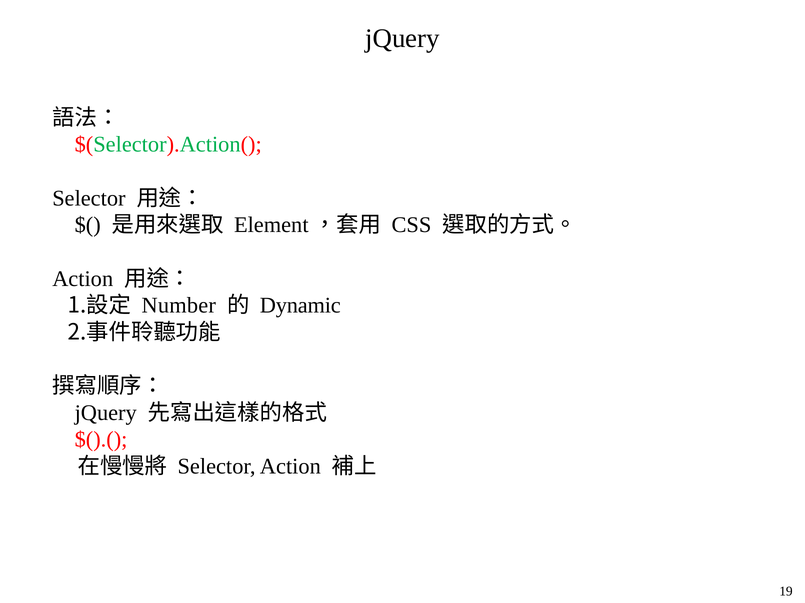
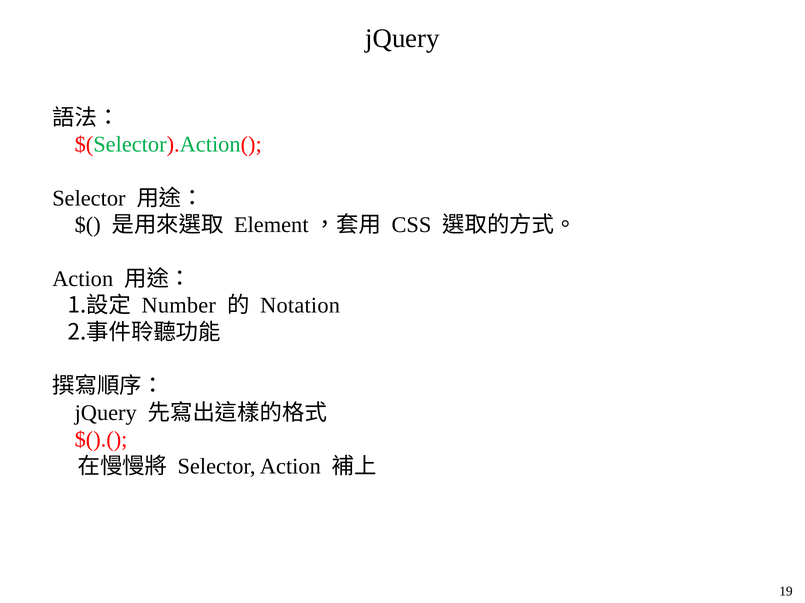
Dynamic: Dynamic -> Notation
